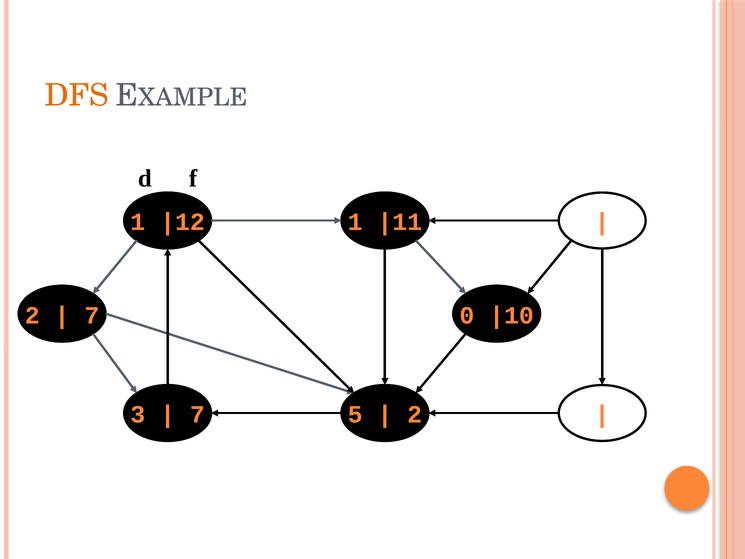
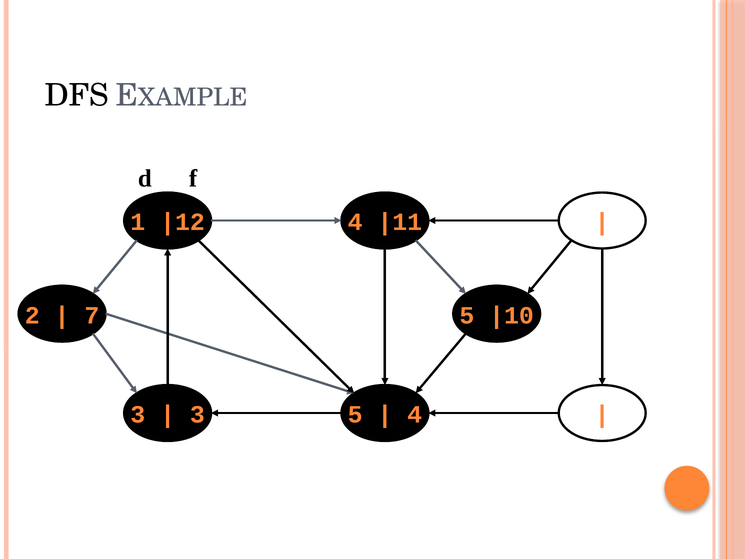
DFS colour: orange -> black
1 at (355, 222): 1 -> 4
7 0: 0 -> 5
7 at (197, 415): 7 -> 3
2 at (415, 415): 2 -> 4
